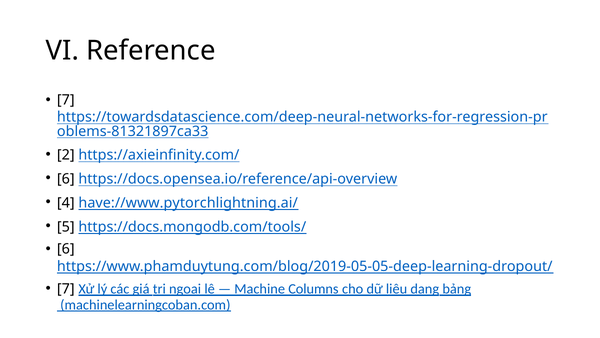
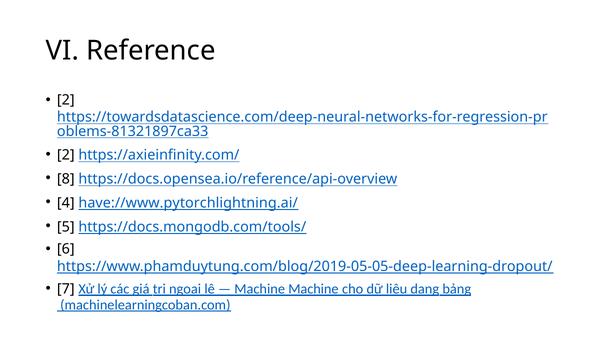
7 at (66, 100): 7 -> 2
6 at (66, 179): 6 -> 8
Machine Columns: Columns -> Machine
